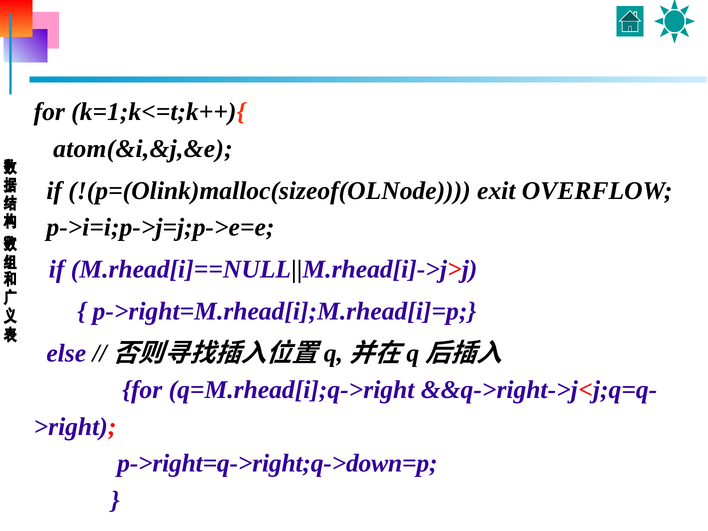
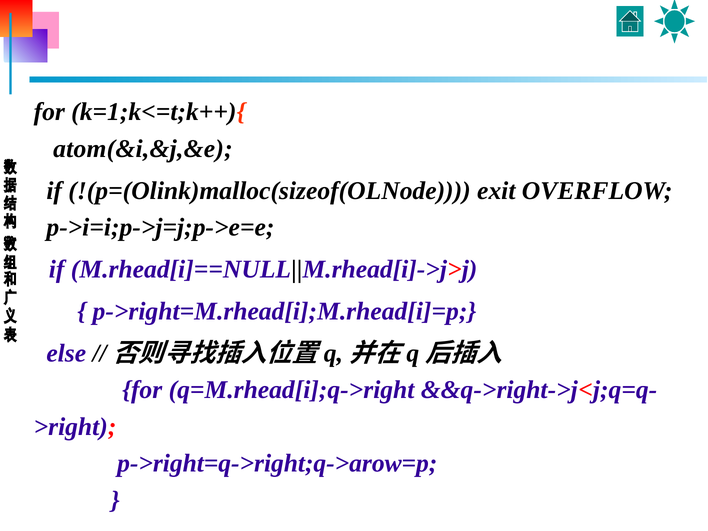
p->right=q->right;q->down=p: p->right=q->right;q->down=p -> p->right=q->right;q->arow=p
